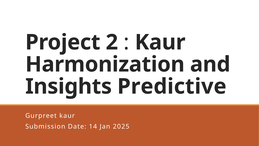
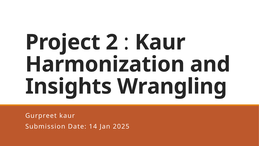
Predictive: Predictive -> Wrangling
